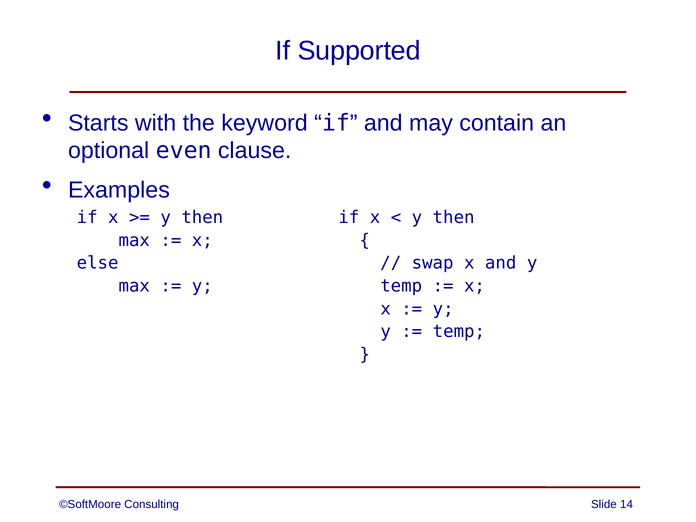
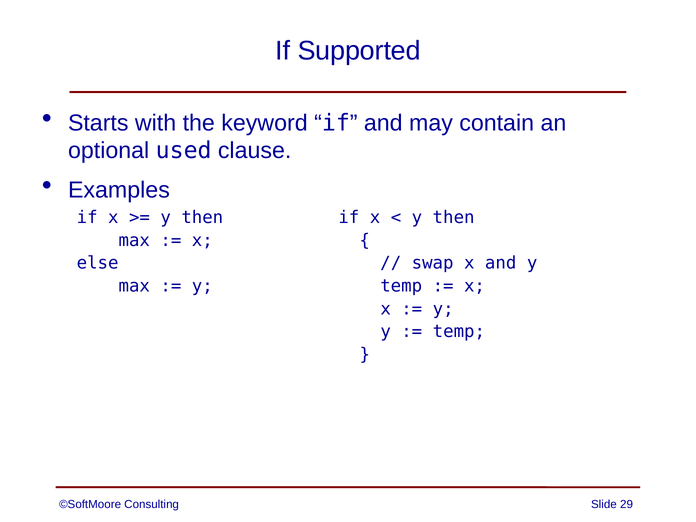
even: even -> used
14: 14 -> 29
